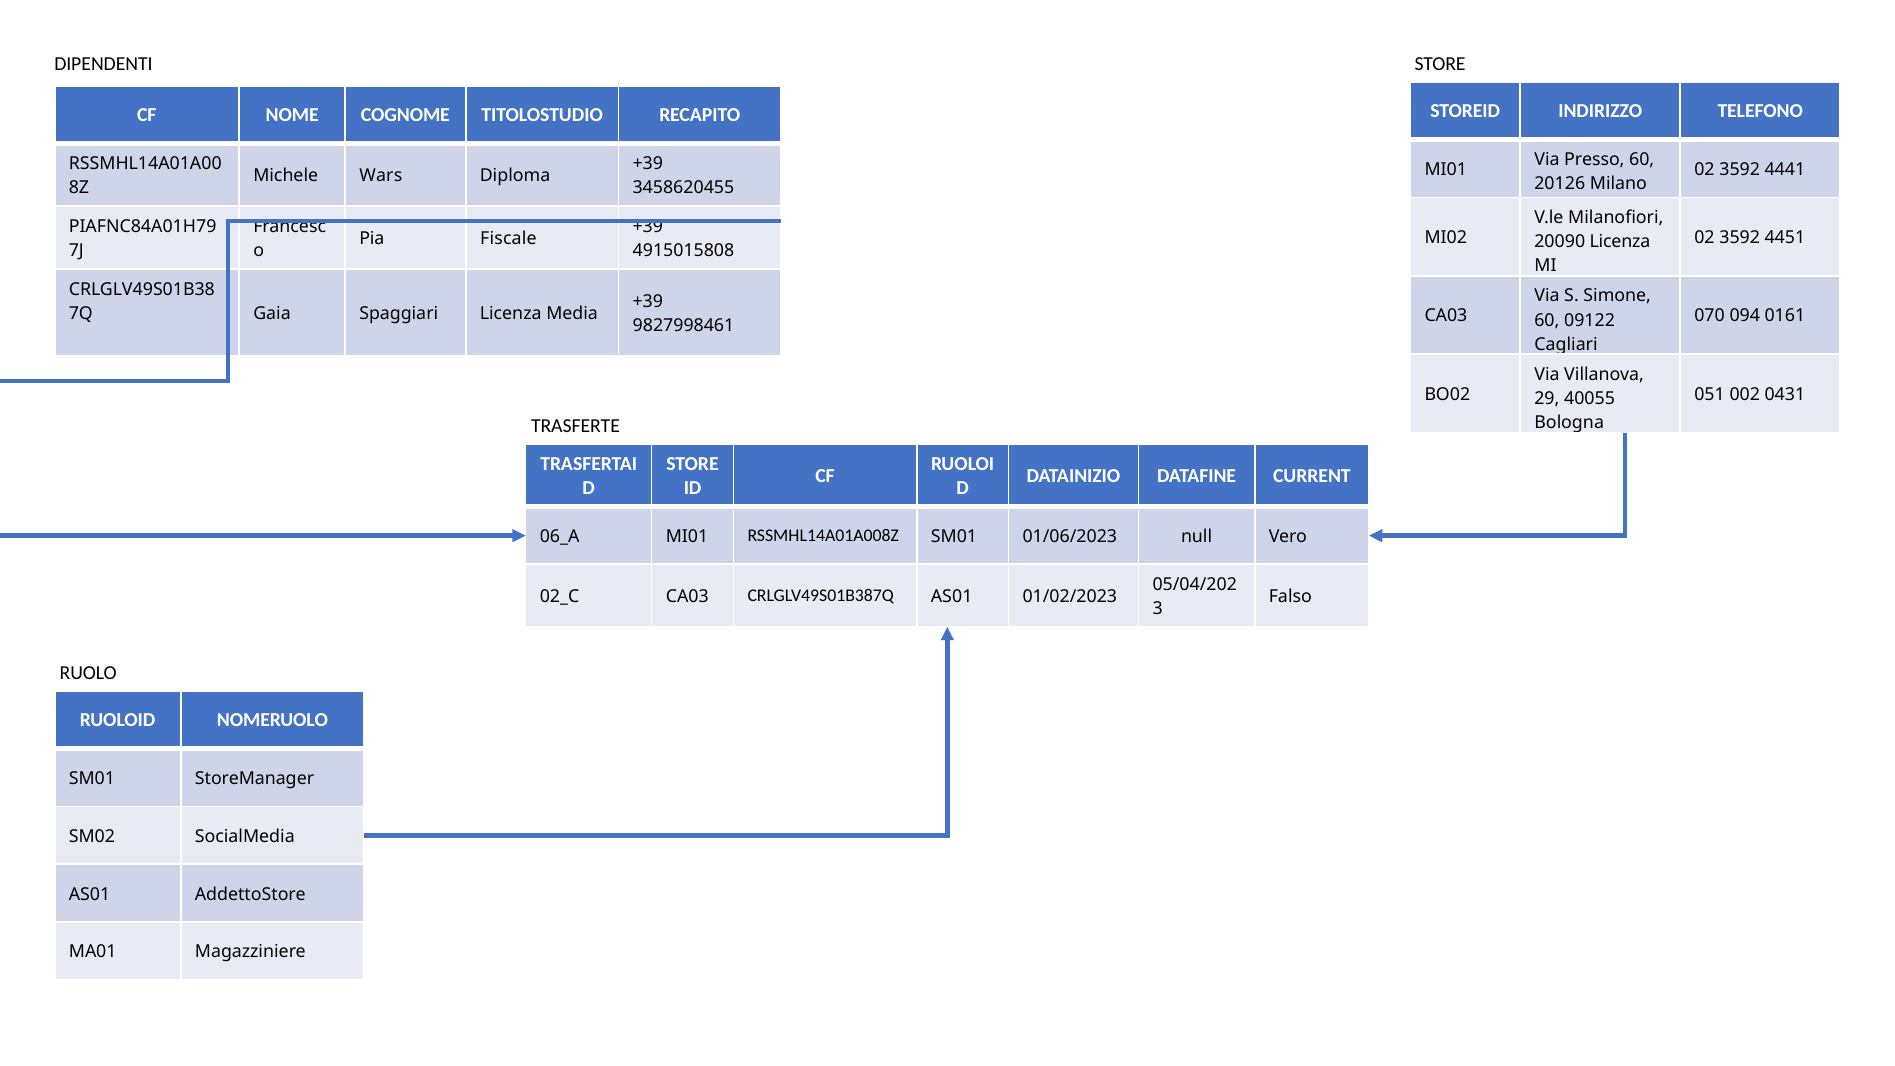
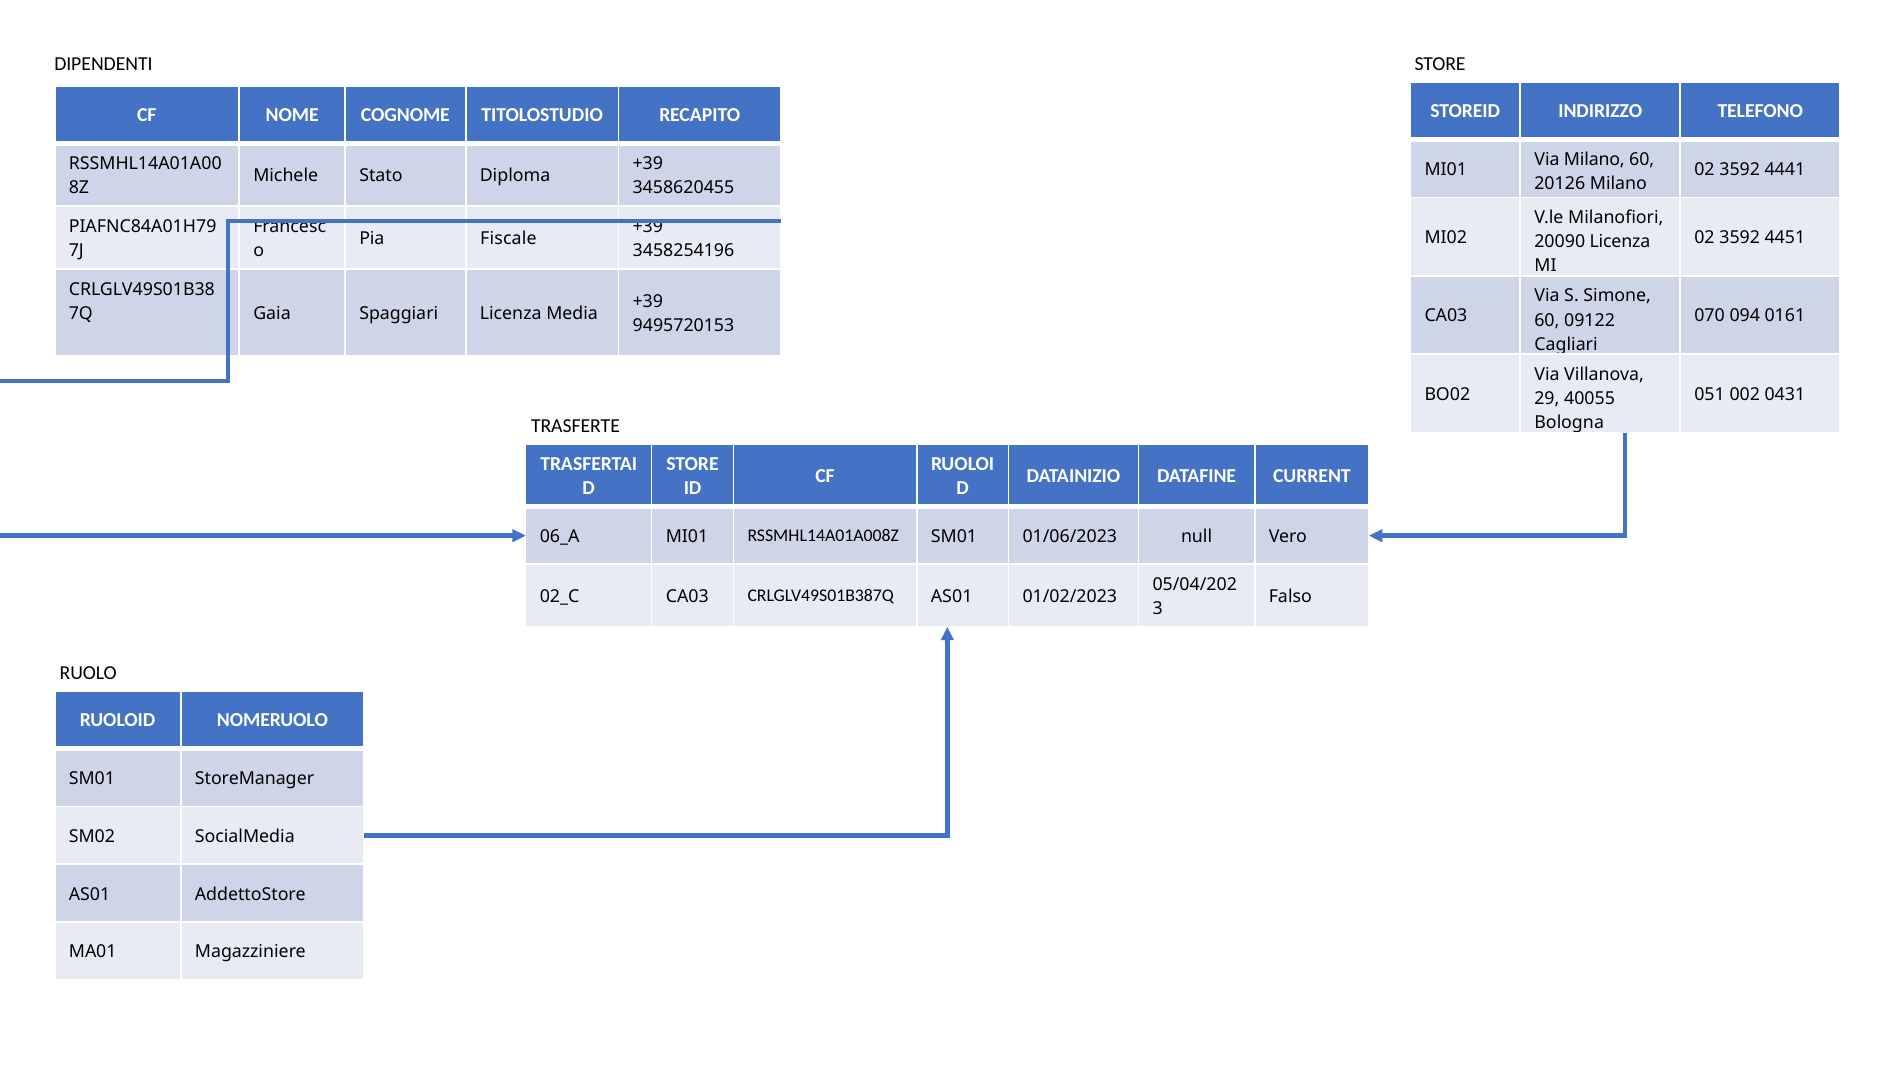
Via Presso: Presso -> Milano
Wars: Wars -> Stato
4915015808: 4915015808 -> 3458254196
9827998461: 9827998461 -> 9495720153
